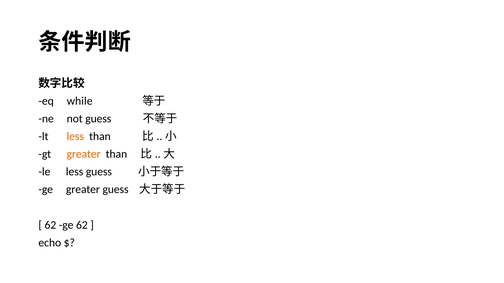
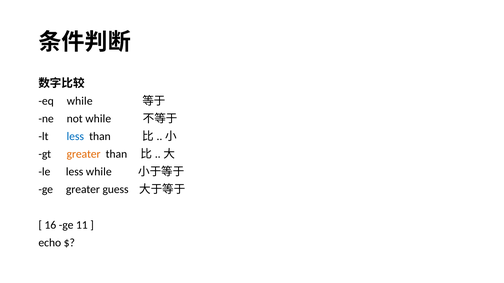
not guess: guess -> while
less at (75, 137) colour: orange -> blue
less guess: guess -> while
62 at (50, 225): 62 -> 16
ge 62: 62 -> 11
